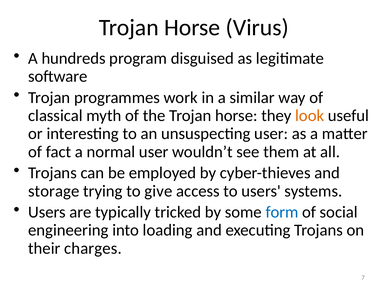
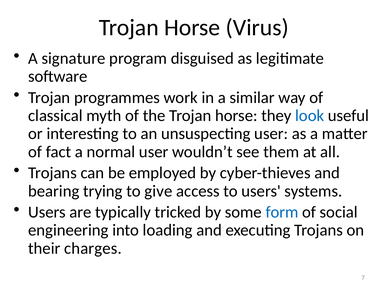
hundreds: hundreds -> signature
look colour: orange -> blue
storage: storage -> bearing
